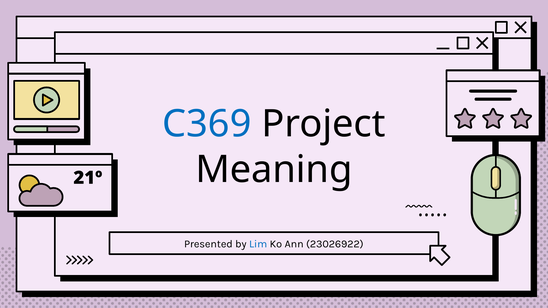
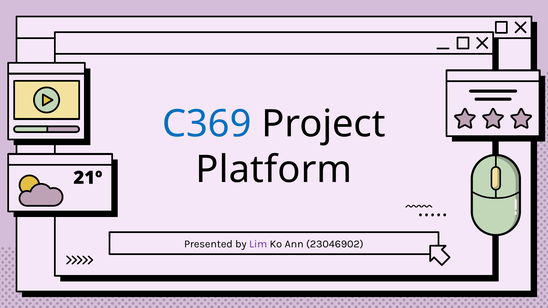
Meaning: Meaning -> Platform
Lim colour: blue -> purple
23026922: 23026922 -> 23046902
